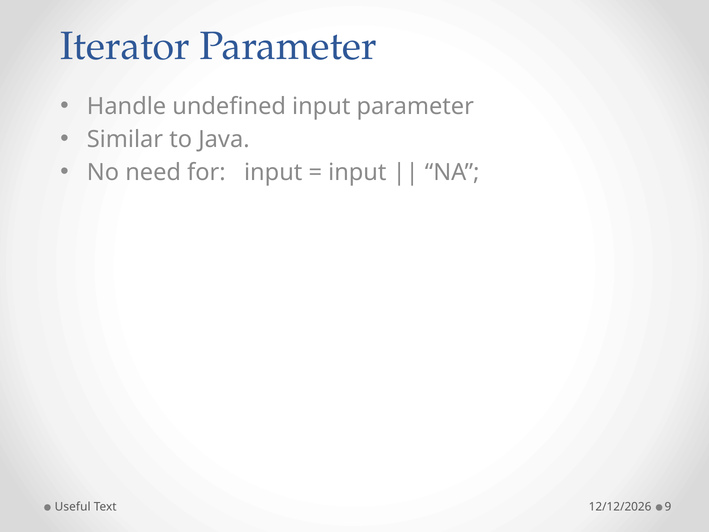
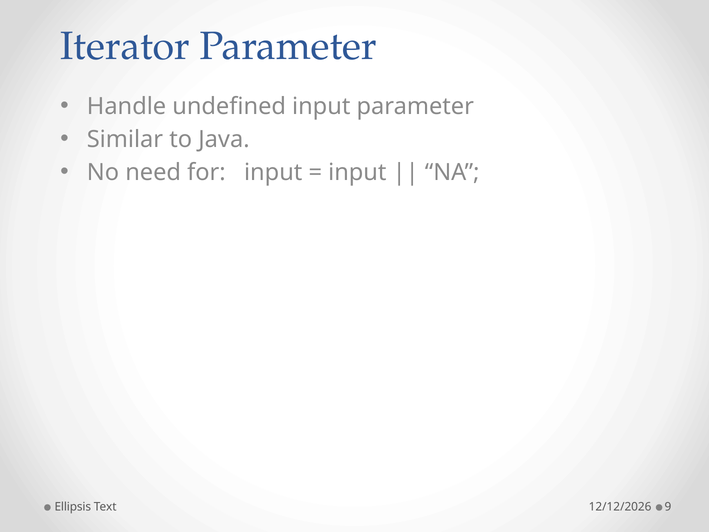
Useful: Useful -> Ellipsis
